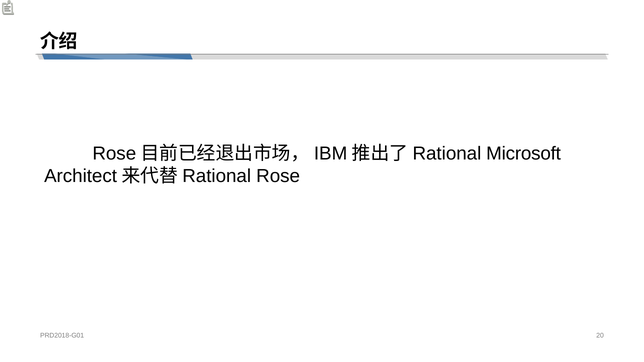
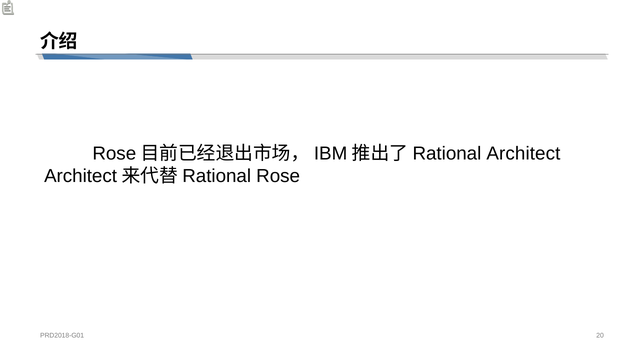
Microsoft at (524, 154): Microsoft -> Architect
